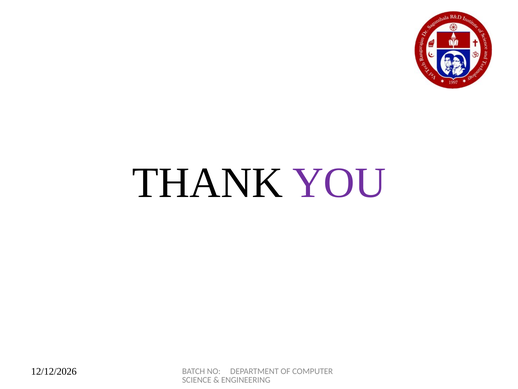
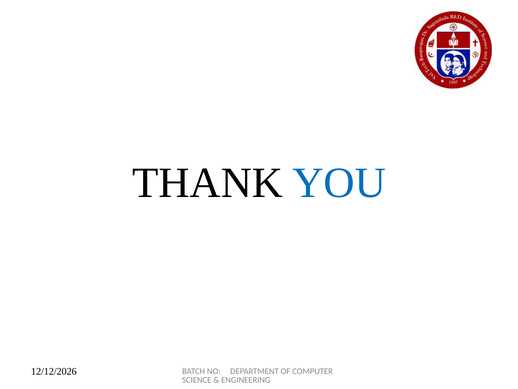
YOU colour: purple -> blue
